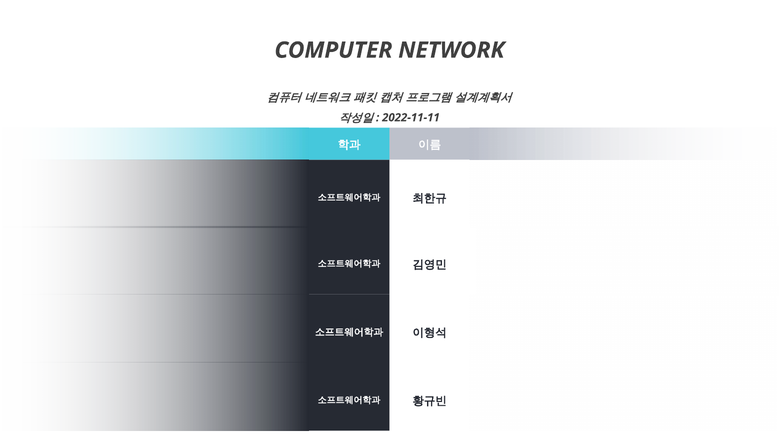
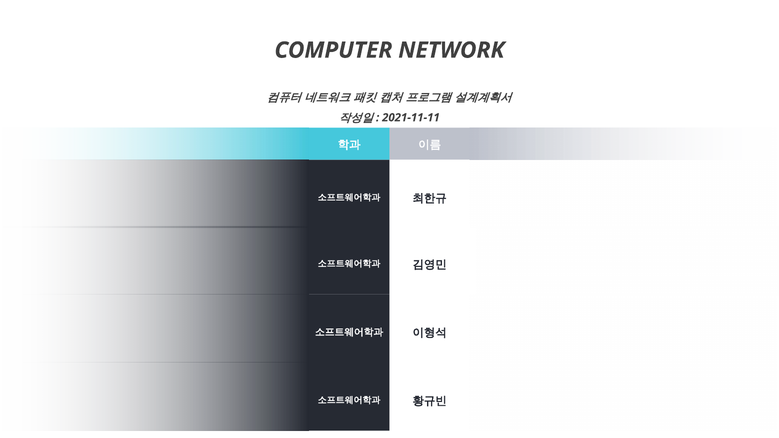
2022-11-11: 2022-11-11 -> 2021-11-11
